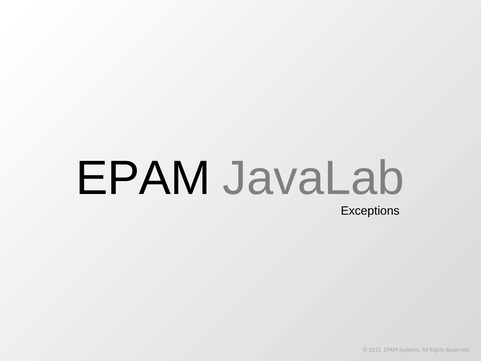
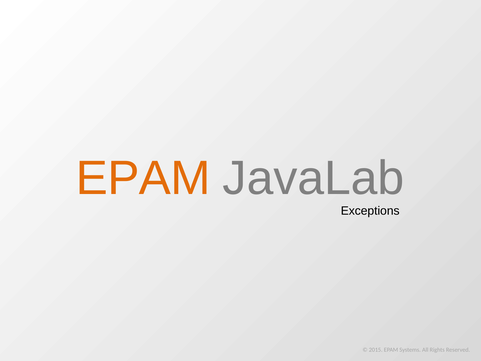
EPAM at (143, 178) colour: black -> orange
